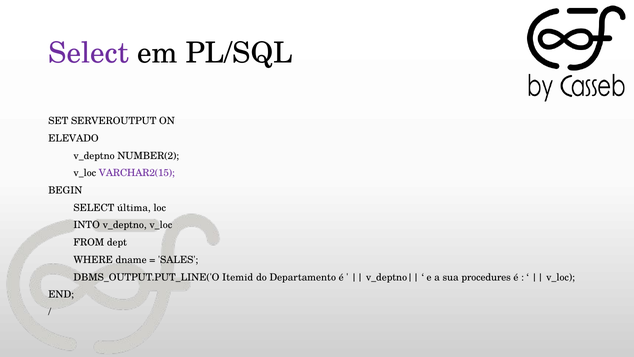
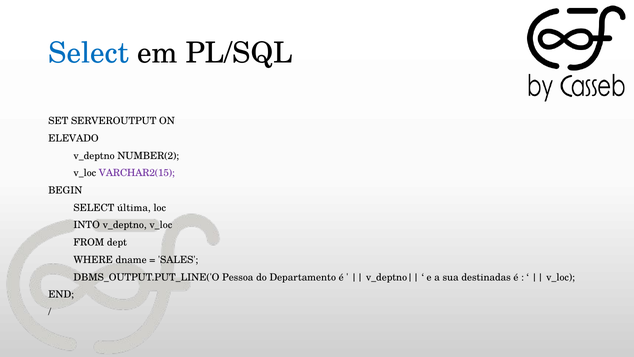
Select at (89, 53) colour: purple -> blue
Itemid: Itemid -> Pessoa
procedures: procedures -> destinadas
